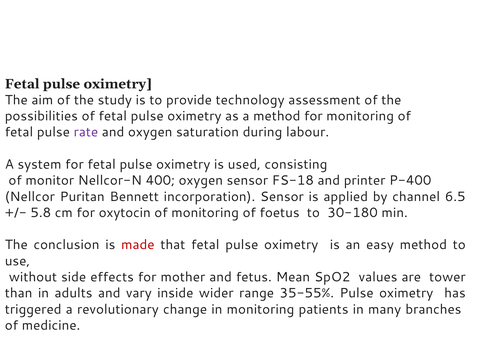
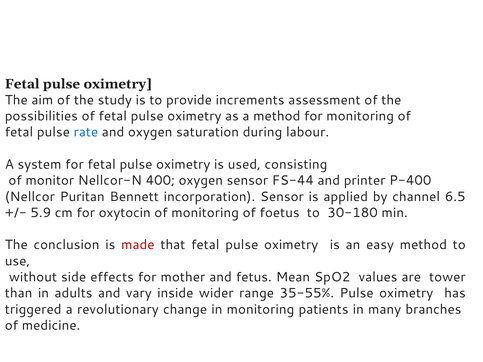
technology: technology -> increments
rate colour: purple -> blue
FS-18: FS-18 -> FS-44
5.8: 5.8 -> 5.9
